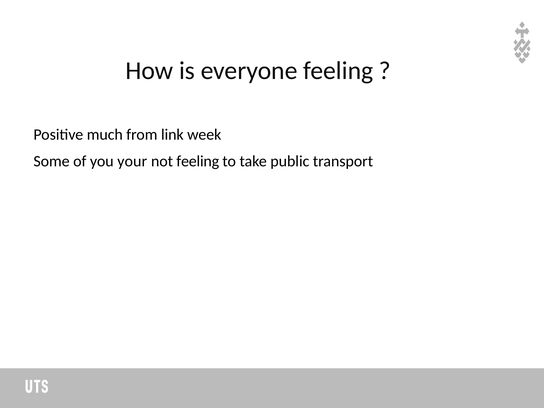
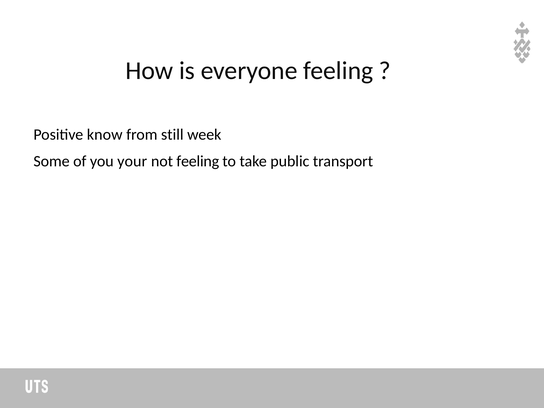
much: much -> know
link: link -> still
